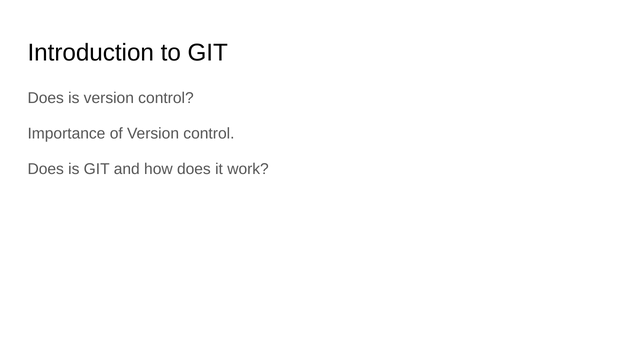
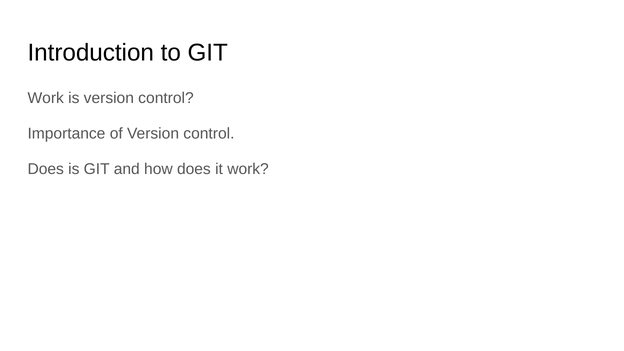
Does at (46, 98): Does -> Work
